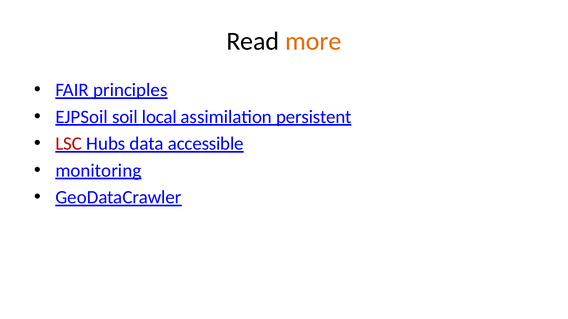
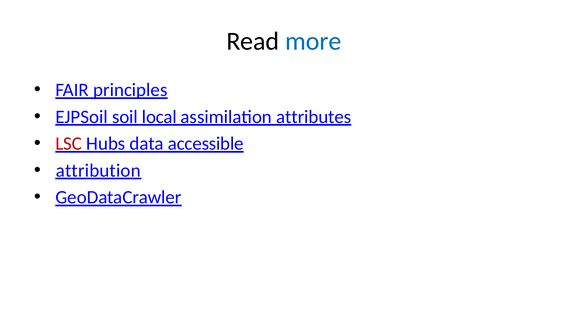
more colour: orange -> blue
persistent: persistent -> attributes
monitoring: monitoring -> attribution
